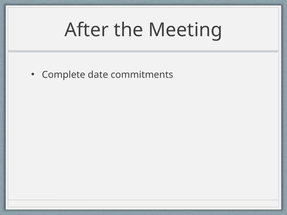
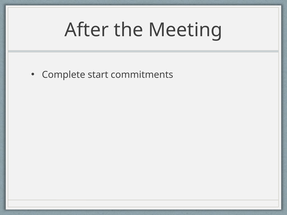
date: date -> start
